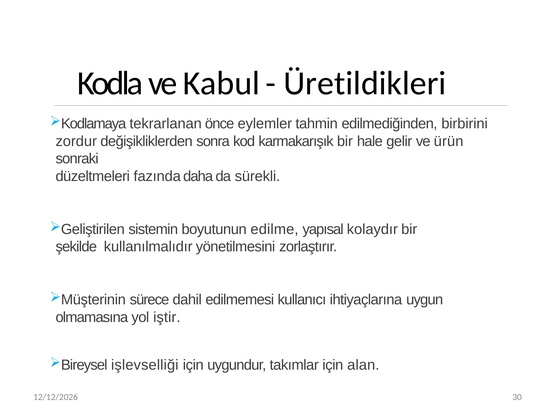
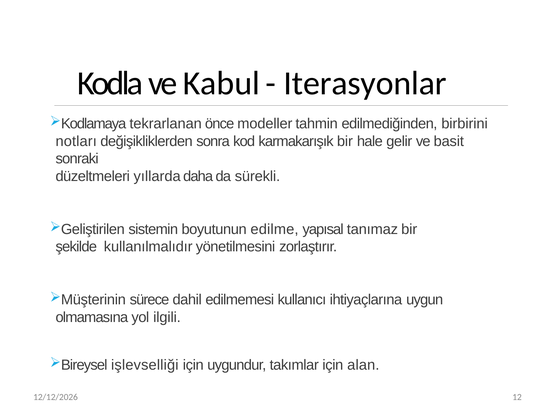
Üretildikleri: Üretildikleri -> Iterasyonlar
eylemler: eylemler -> modeller
zordur: zordur -> notları
ürün: ürün -> basit
fazında: fazında -> yıllarda
kolaydır: kolaydır -> tanımaz
iştir: iştir -> ilgili
30: 30 -> 12
